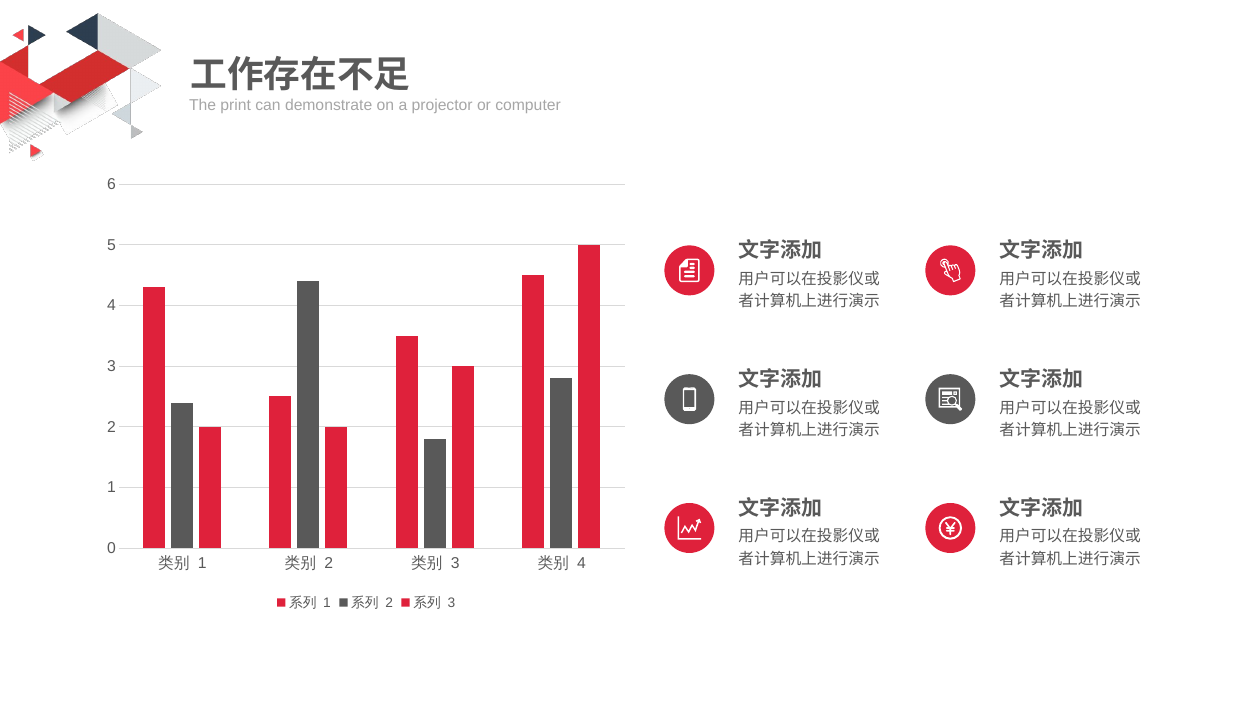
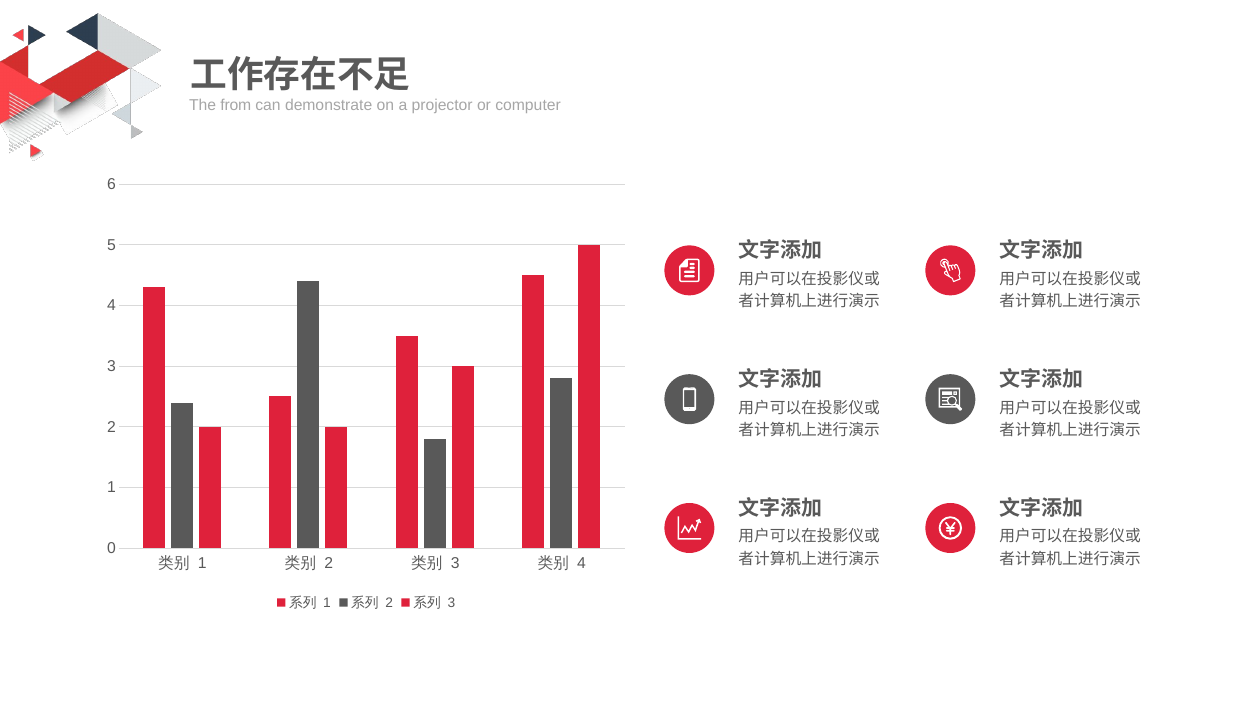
print: print -> from
